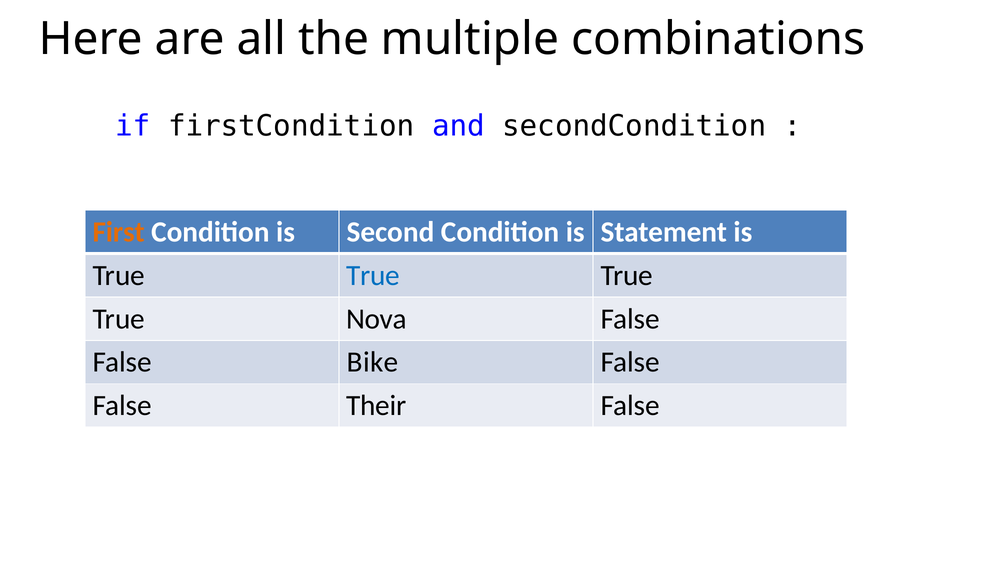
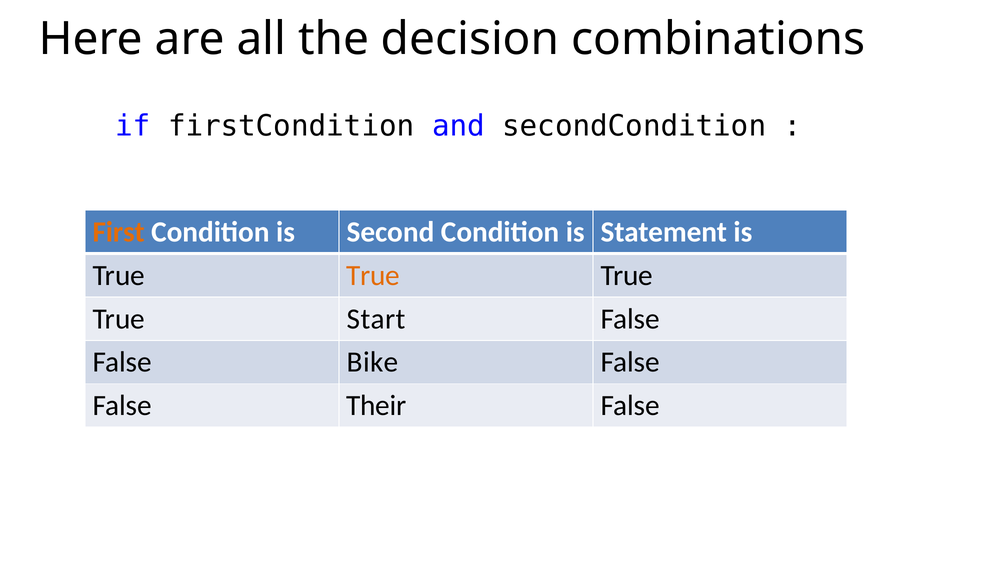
multiple: multiple -> decision
True at (373, 275) colour: blue -> orange
Nova: Nova -> Start
